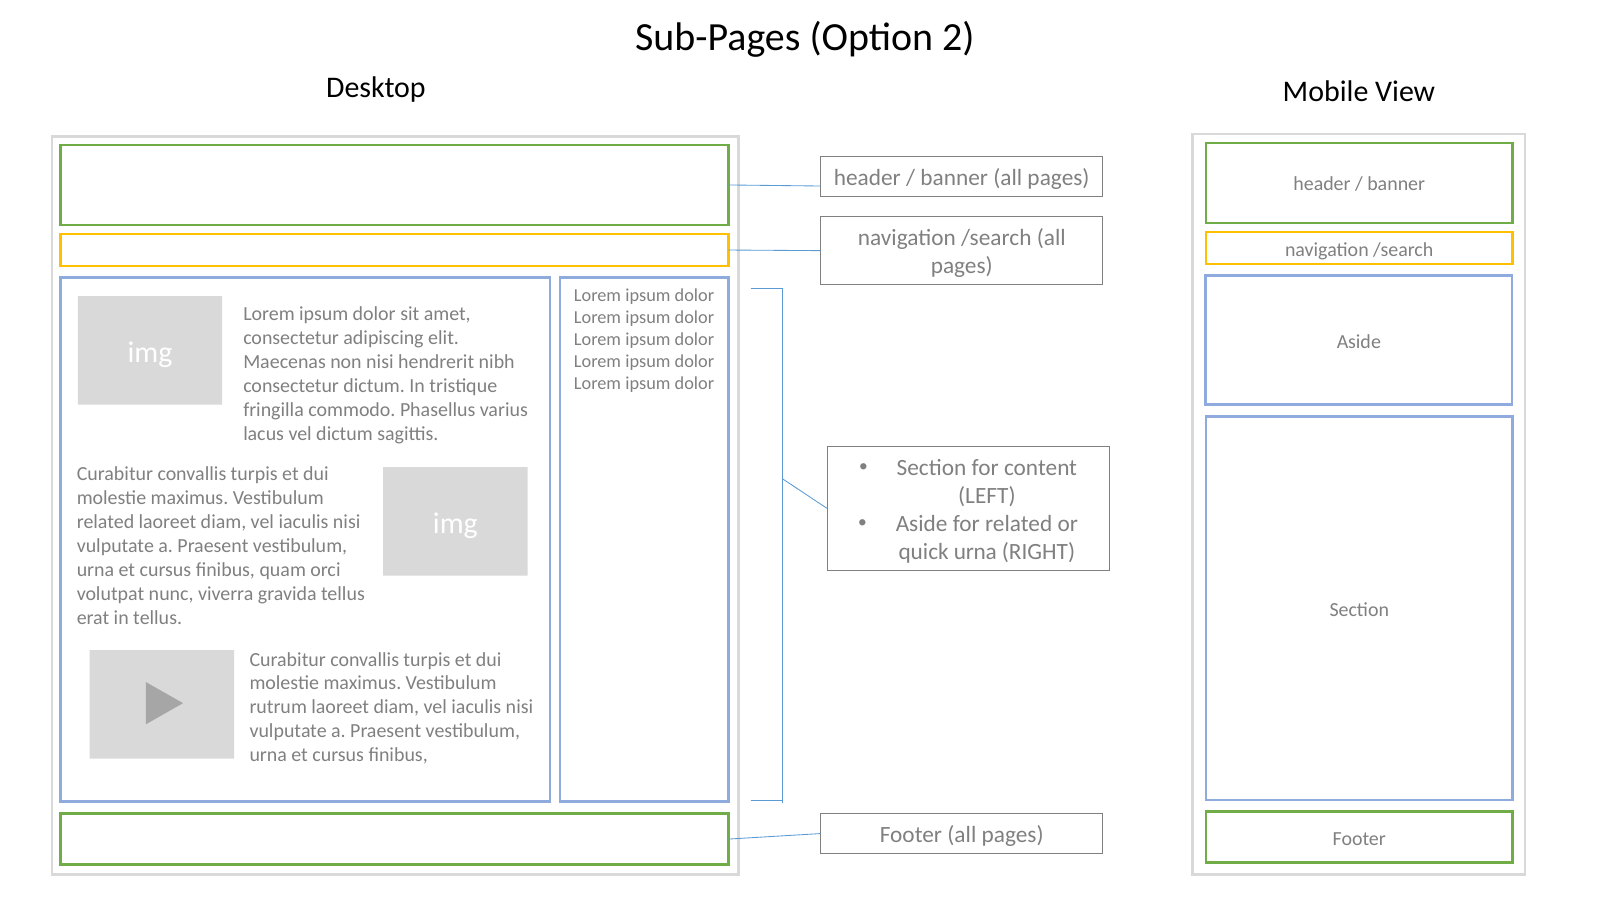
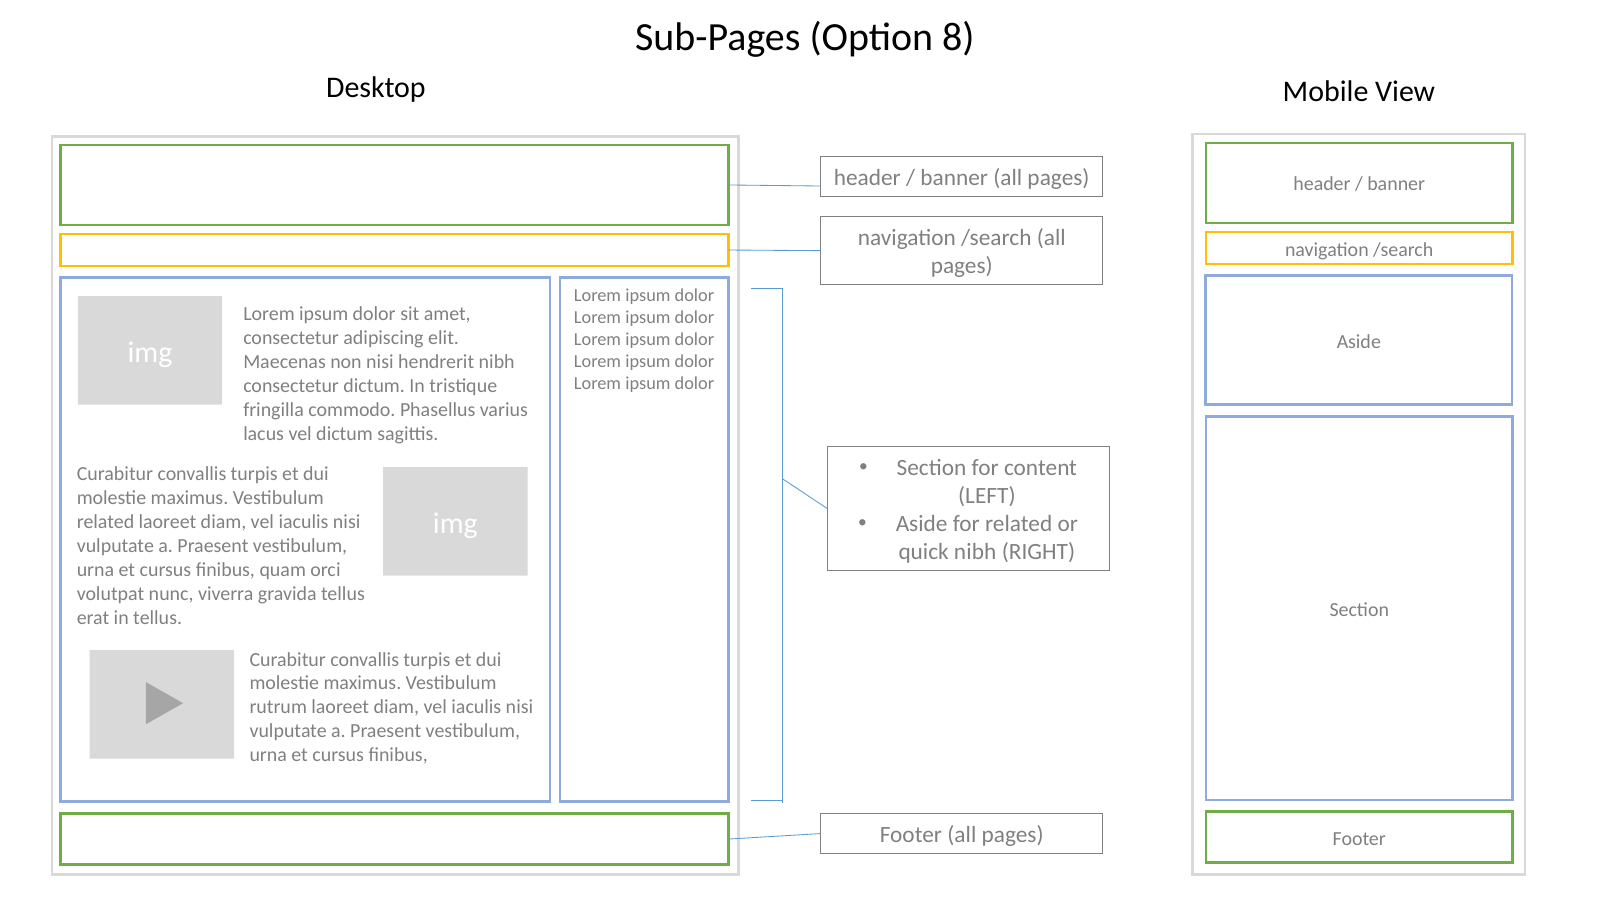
2: 2 -> 8
quick urna: urna -> nibh
